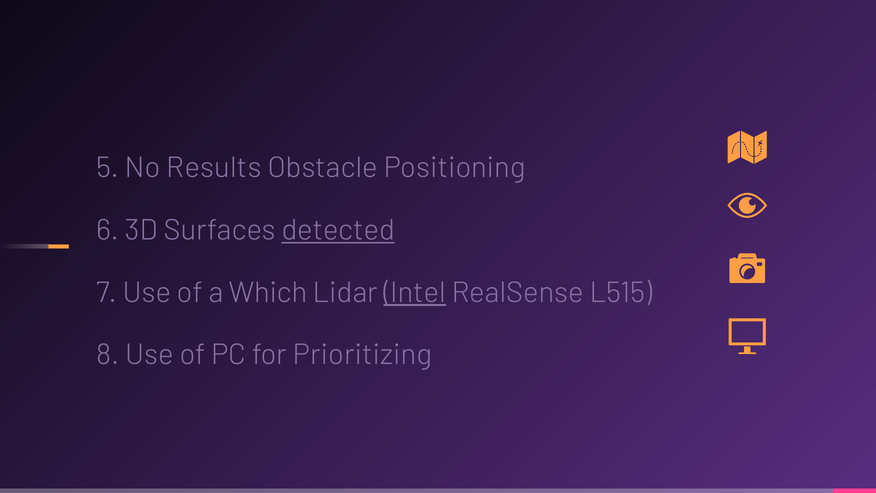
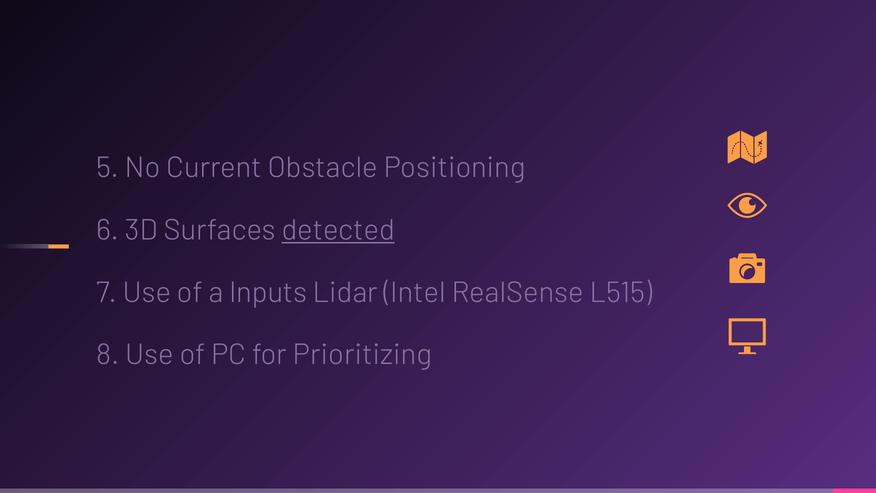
Results: Results -> Current
Which: Which -> Inputs
Intel underline: present -> none
